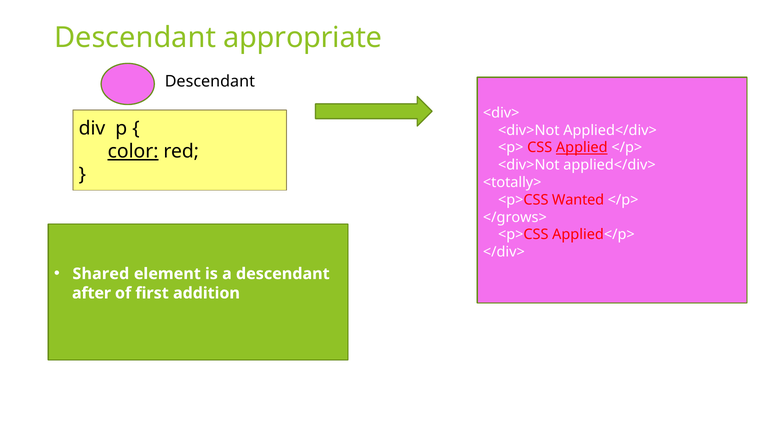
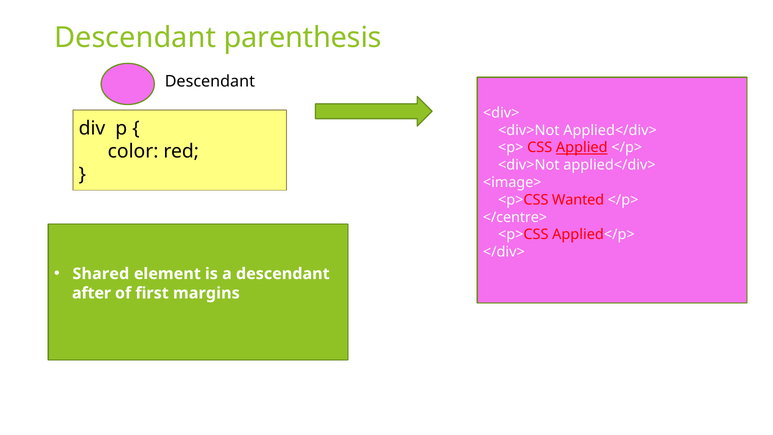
appropriate: appropriate -> parenthesis
color underline: present -> none
<totally>: <totally> -> <image>
</grows>: </grows> -> </centre>
addition: addition -> margins
